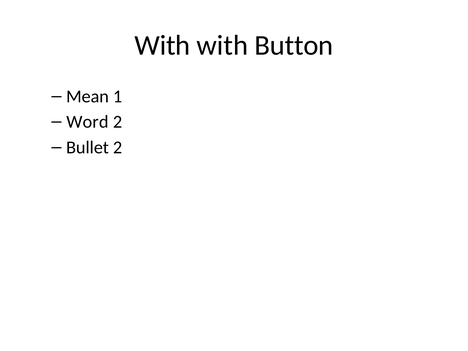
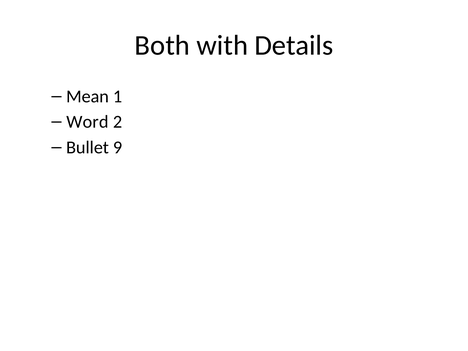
With at (162, 45): With -> Both
Button: Button -> Details
Bullet 2: 2 -> 9
